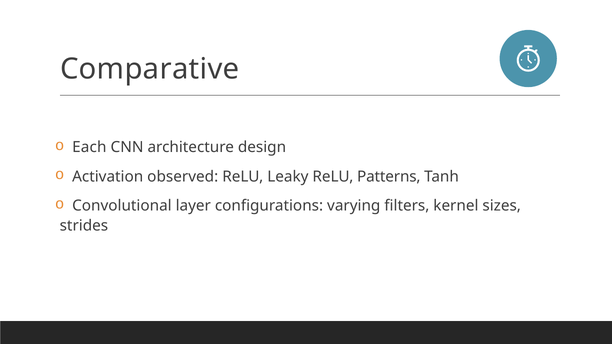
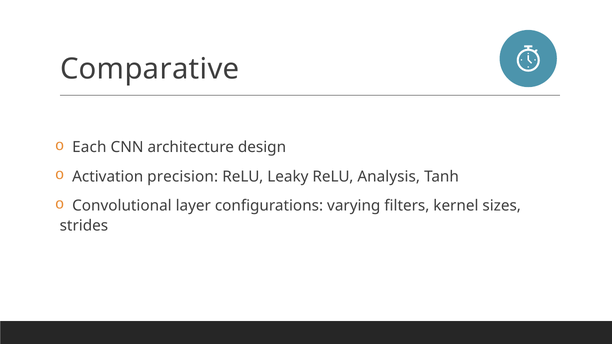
observed: observed -> precision
Patterns: Patterns -> Analysis
